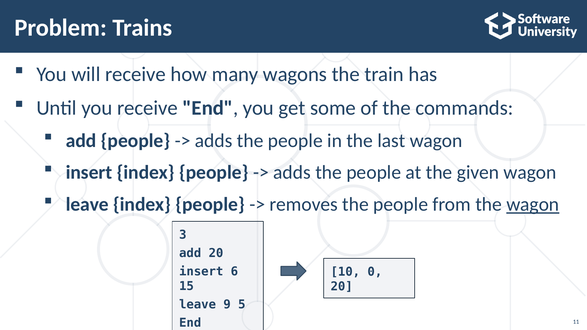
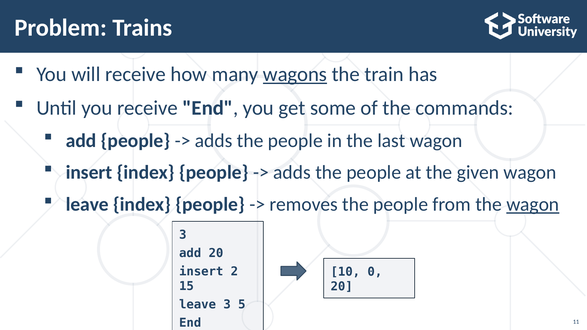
wagons underline: none -> present
6: 6 -> 2
leave 9: 9 -> 3
